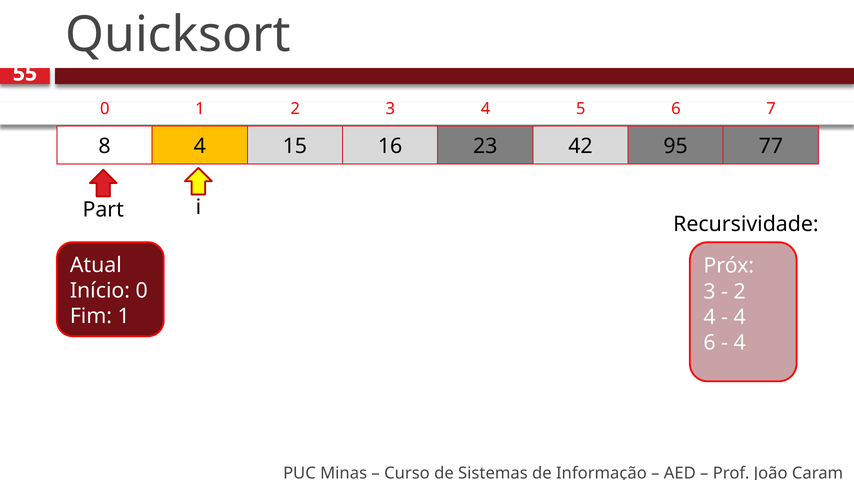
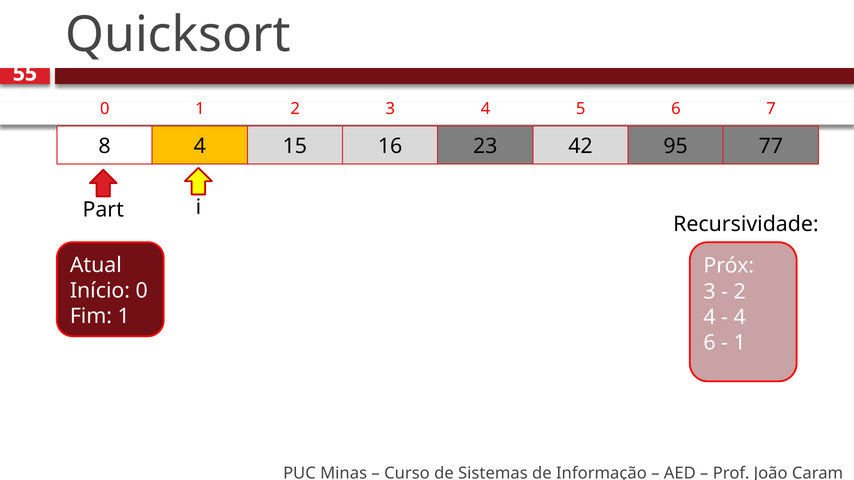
4 at (740, 343): 4 -> 1
